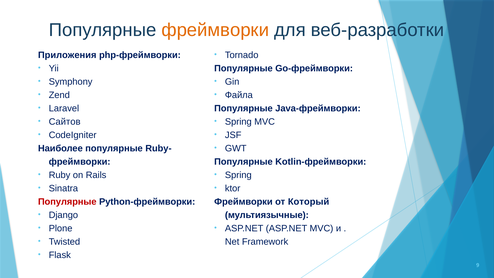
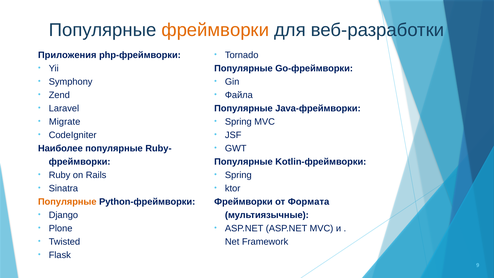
Сайтов: Сайтов -> Migrate
Популярные at (67, 202) colour: red -> orange
Который: Который -> Формата
